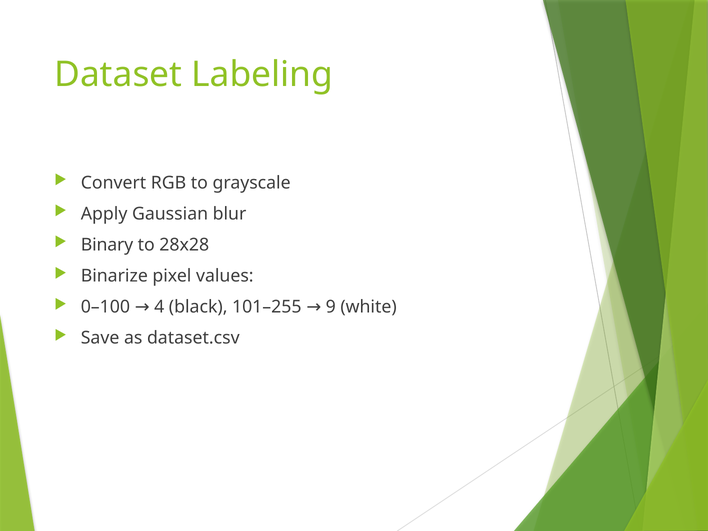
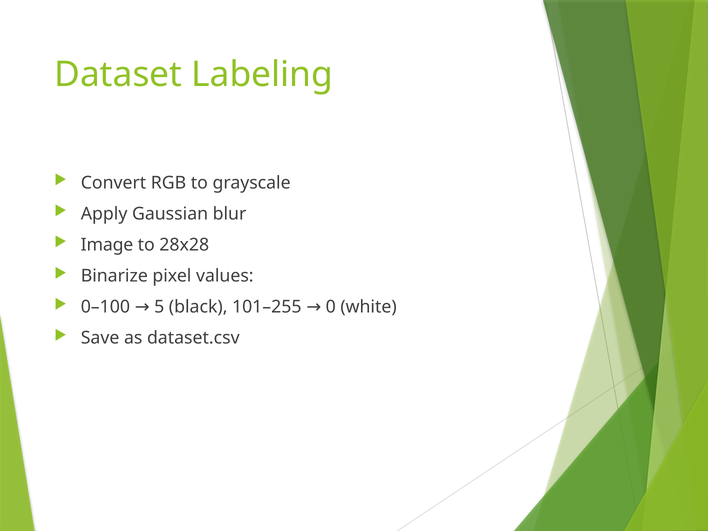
Binary: Binary -> Image
4: 4 -> 5
9: 9 -> 0
